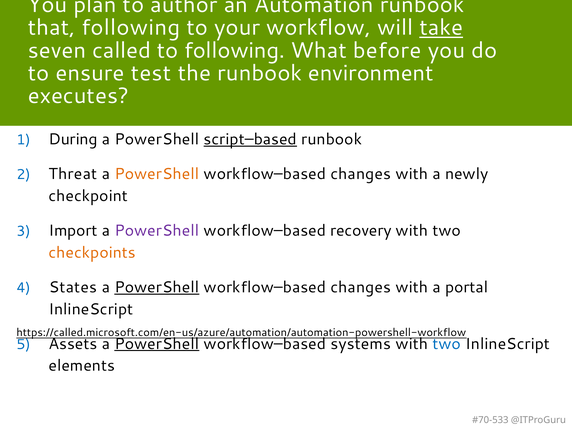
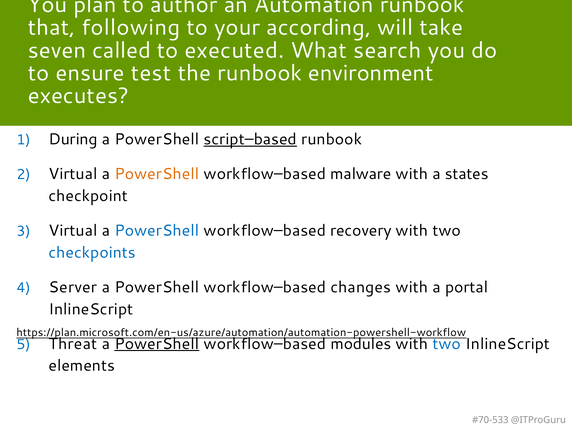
workflow: workflow -> according
take underline: present -> none
to following: following -> executed
before: before -> search
Threat at (73, 174): Threat -> Virtual
changes at (361, 174): changes -> malware
newly: newly -> states
Import at (73, 231): Import -> Virtual
PowerShell at (157, 231) colour: purple -> blue
checkpoints colour: orange -> blue
States: States -> Server
PowerShell at (157, 287) underline: present -> none
https://called.microsoft.com/en-us/azure/automation/automation-powershell-workflow: https://called.microsoft.com/en-us/azure/automation/automation-powershell-workflow -> https://plan.microsoft.com/en-us/azure/automation/automation-powershell-workflow
Assets: Assets -> Threat
systems: systems -> modules
